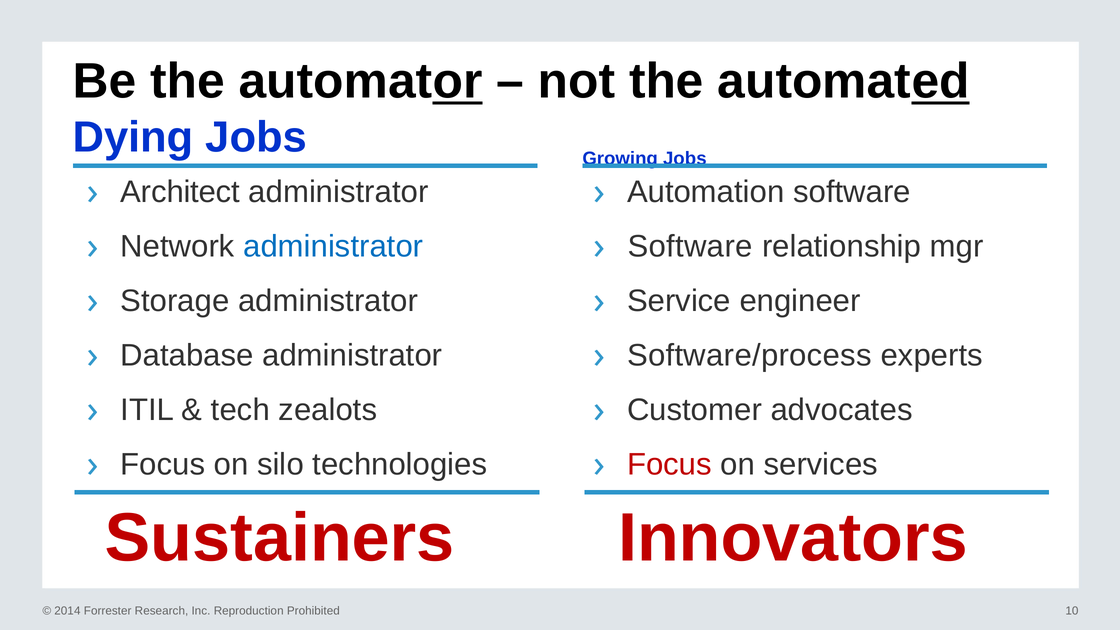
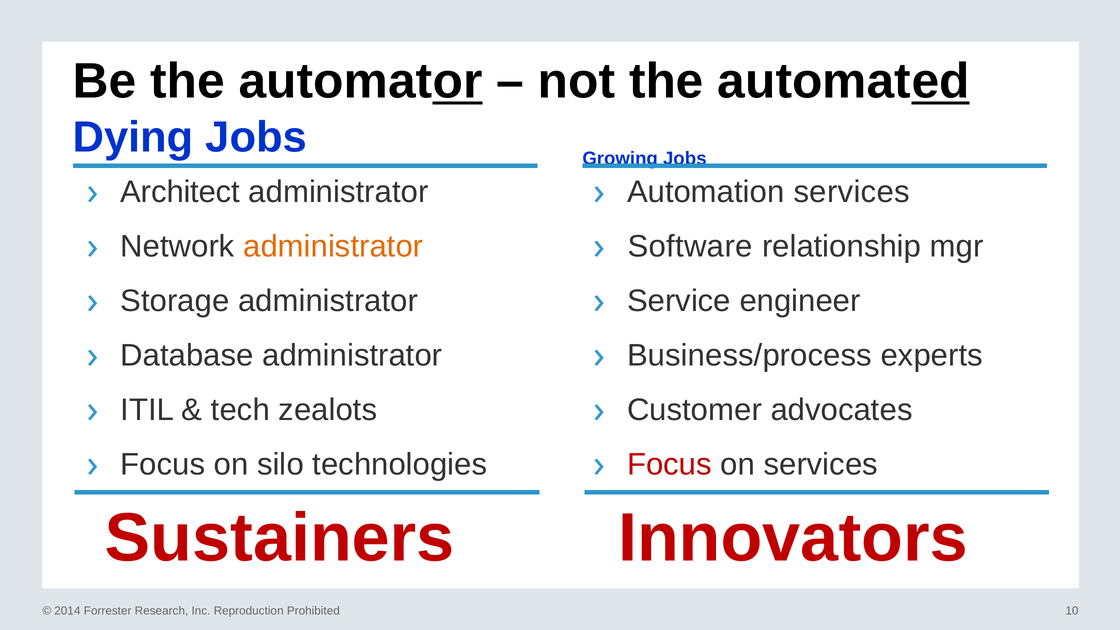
Automation software: software -> services
administrator at (333, 246) colour: blue -> orange
Software/process: Software/process -> Business/process
